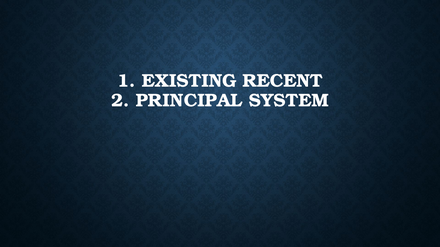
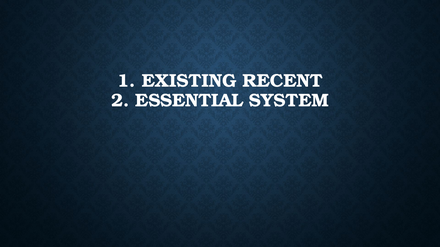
PRINCIPAL: PRINCIPAL -> ESSENTIAL
